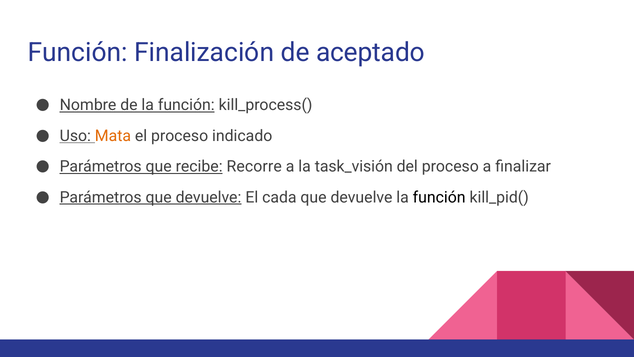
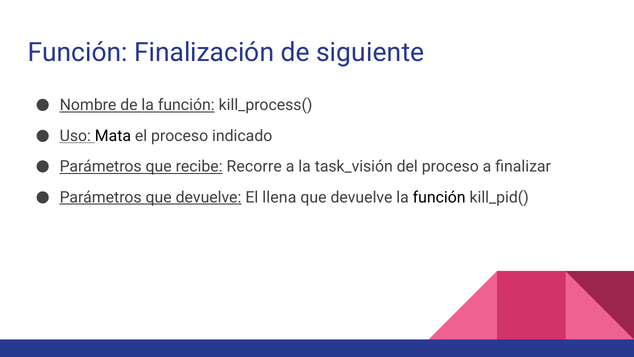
aceptado: aceptado -> siguiente
Mata colour: orange -> black
cada: cada -> llena
